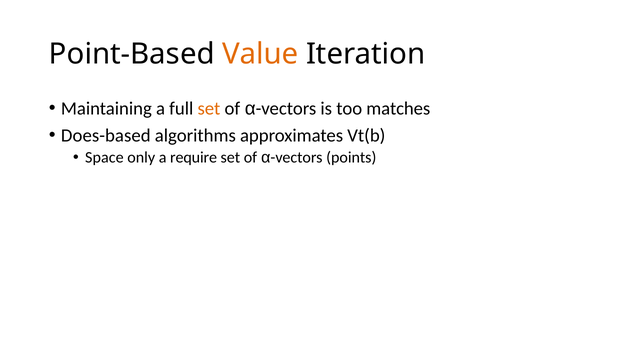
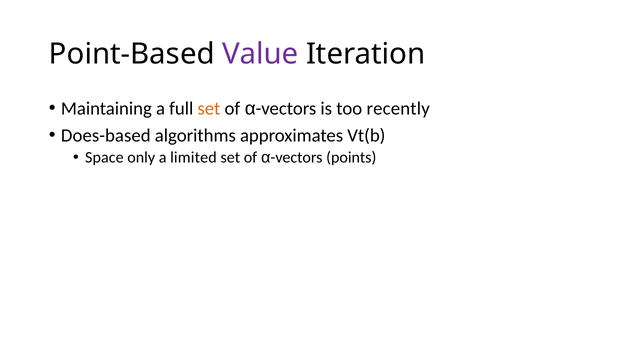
Value colour: orange -> purple
matches: matches -> recently
require: require -> limited
